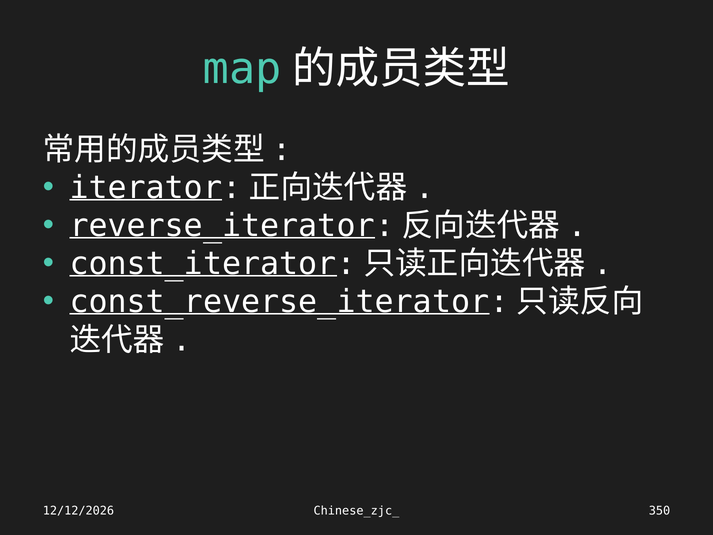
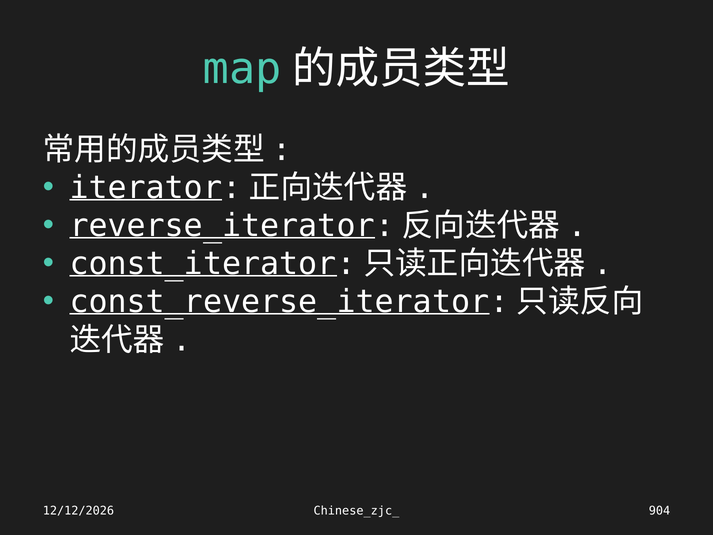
350: 350 -> 904
